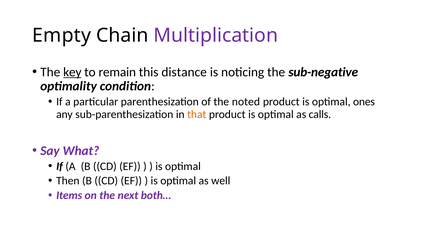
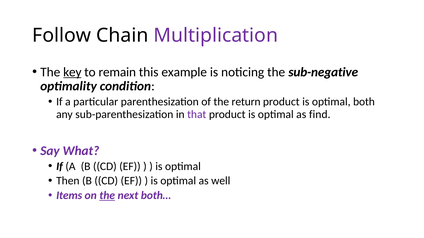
Empty: Empty -> Follow
distance: distance -> example
noted: noted -> return
ones: ones -> both
that colour: orange -> purple
calls: calls -> find
the at (107, 196) underline: none -> present
